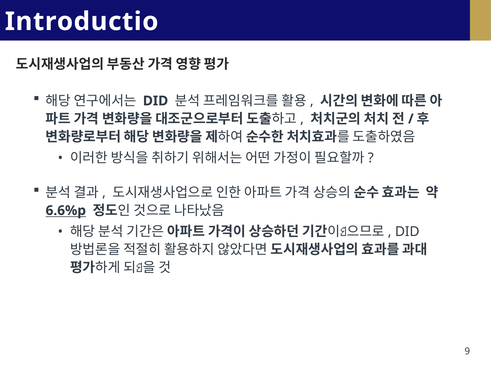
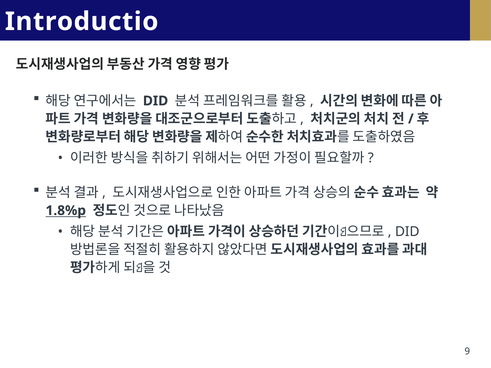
6.6%p: 6.6%p -> 1.8%p
